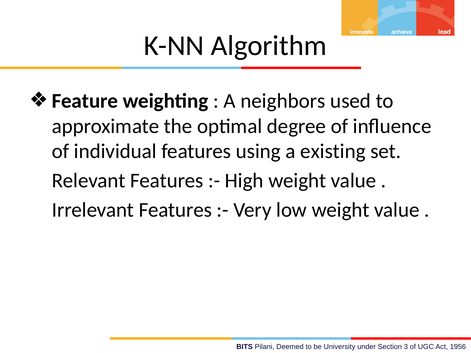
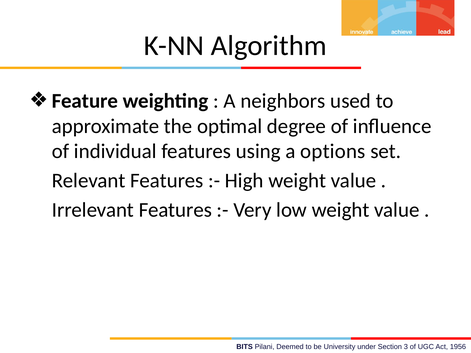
existing: existing -> options
